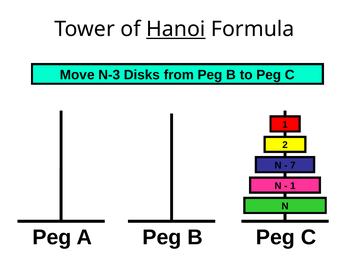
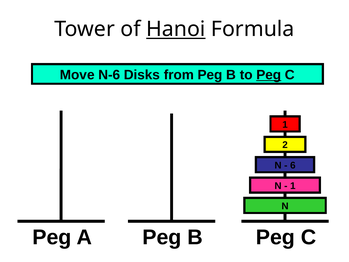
N-3: N-3 -> N-6
Peg at (269, 75) underline: none -> present
7: 7 -> 6
